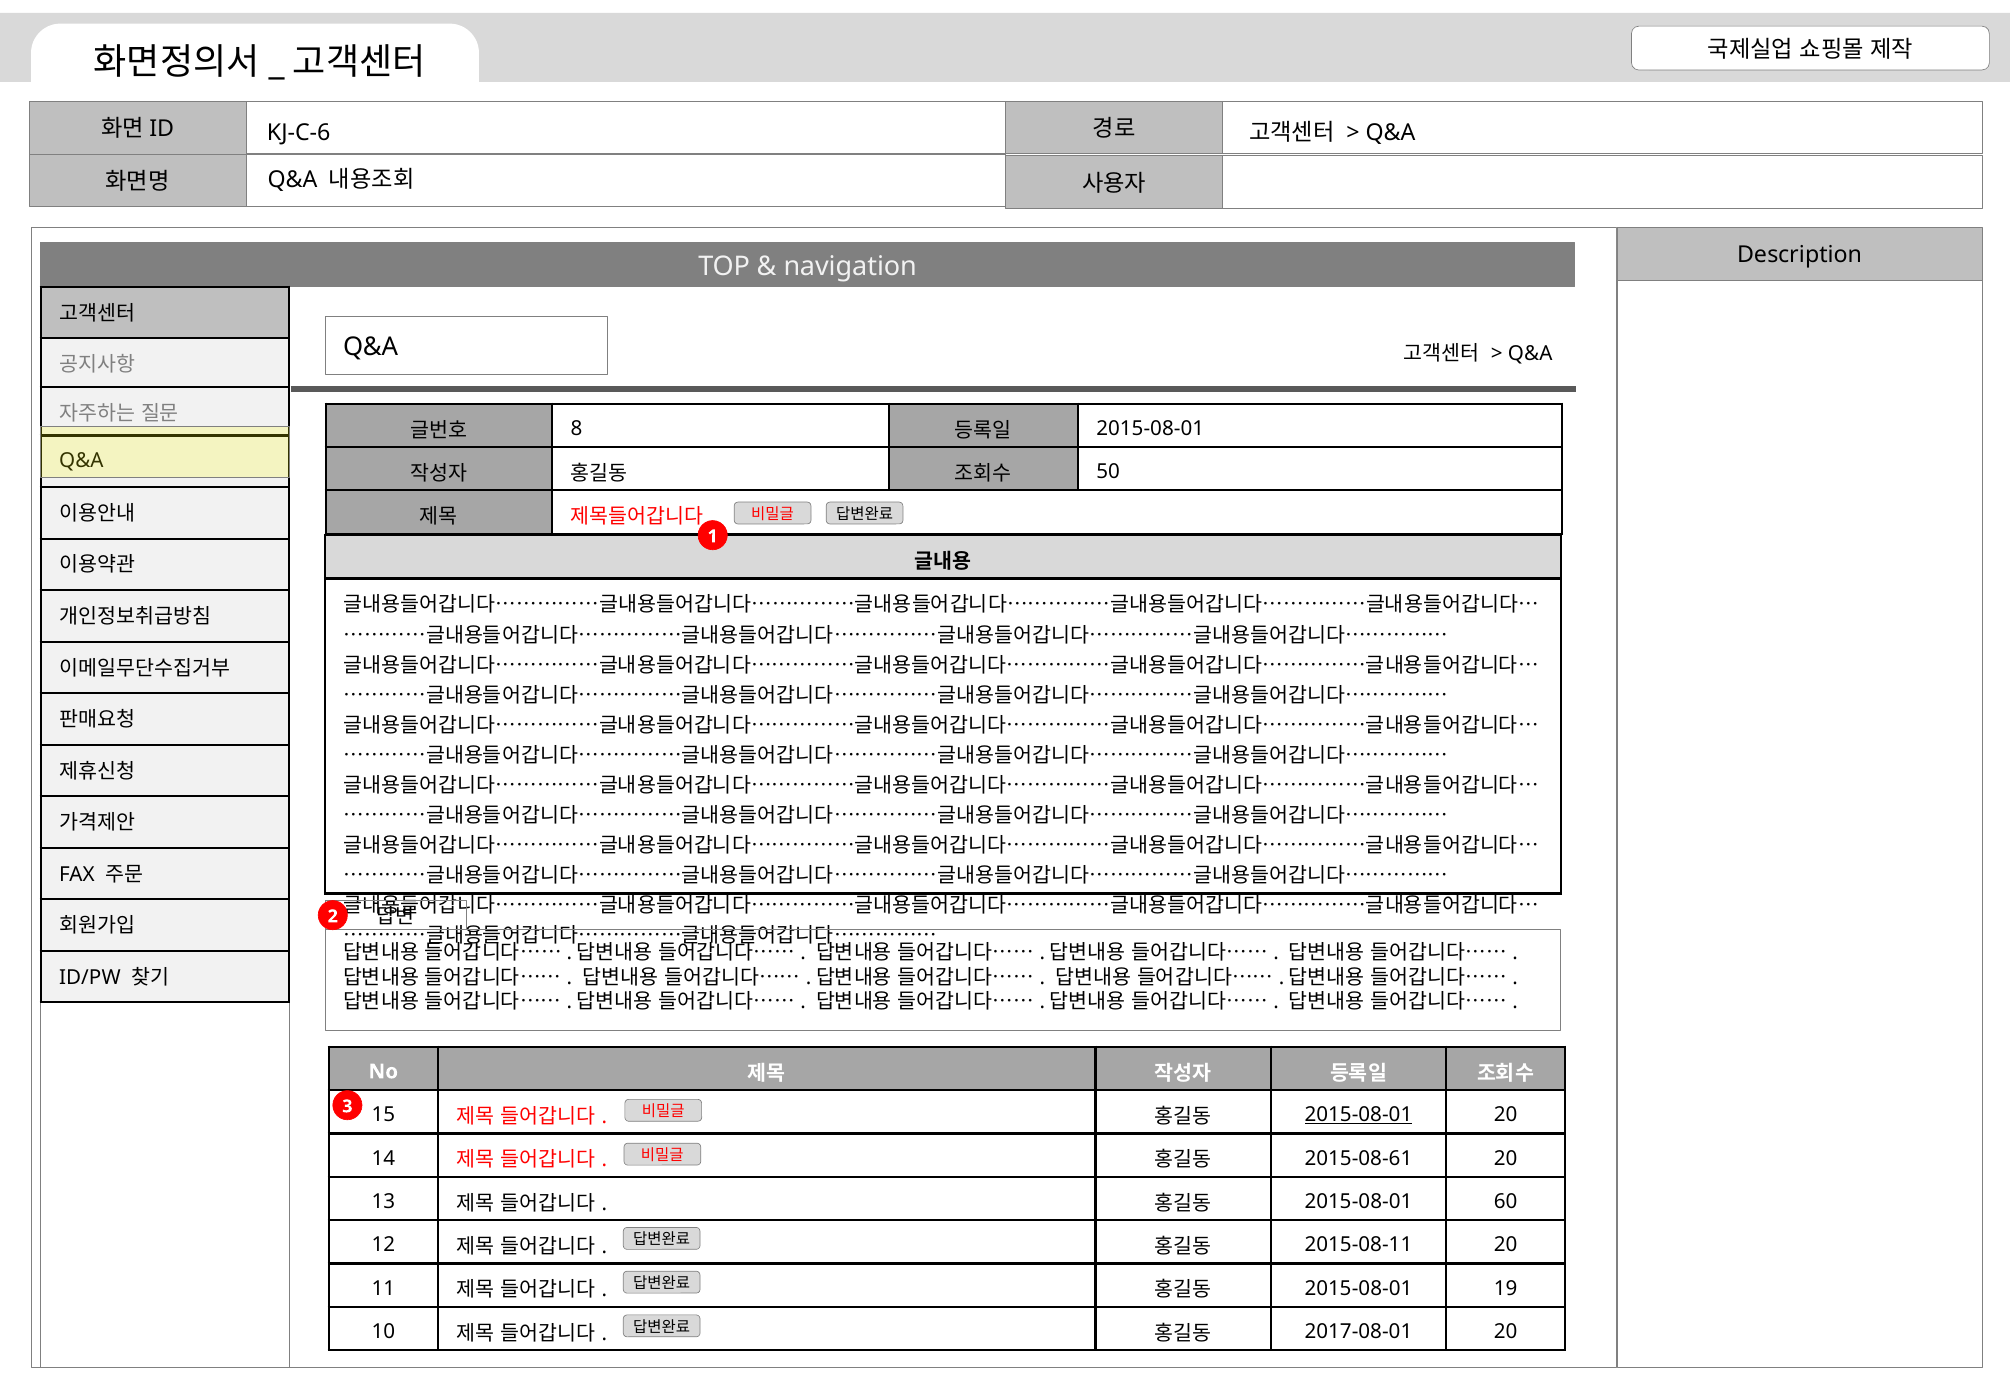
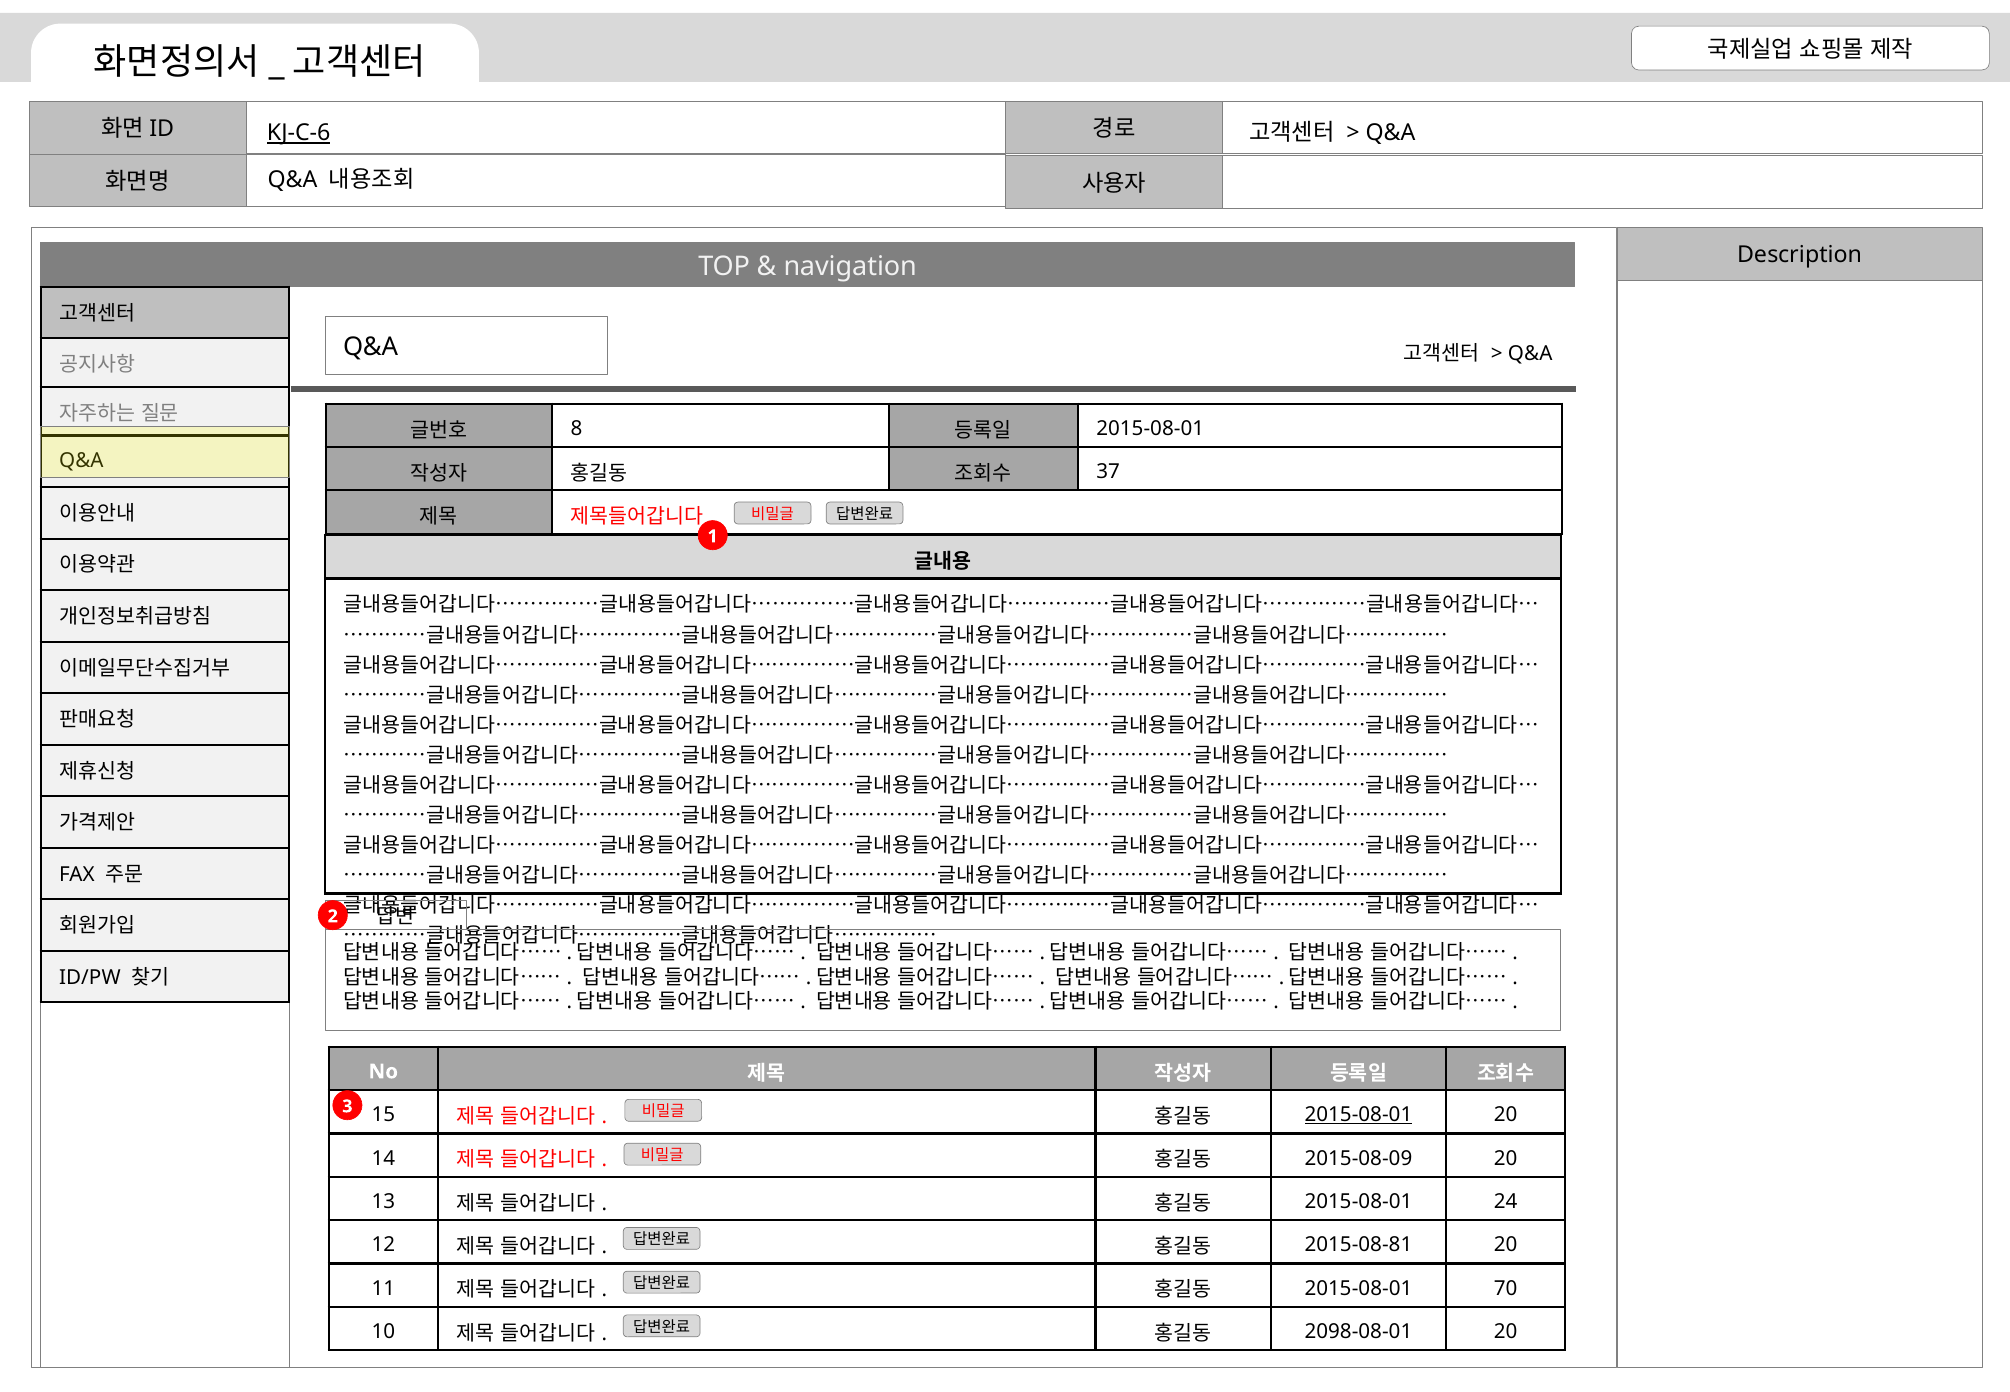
KJ-C-6 underline: none -> present
50: 50 -> 37
2015-08-61: 2015-08-61 -> 2015-08-09
60: 60 -> 24
2015-08-11: 2015-08-11 -> 2015-08-81
19: 19 -> 70
2017-08-01: 2017-08-01 -> 2098-08-01
